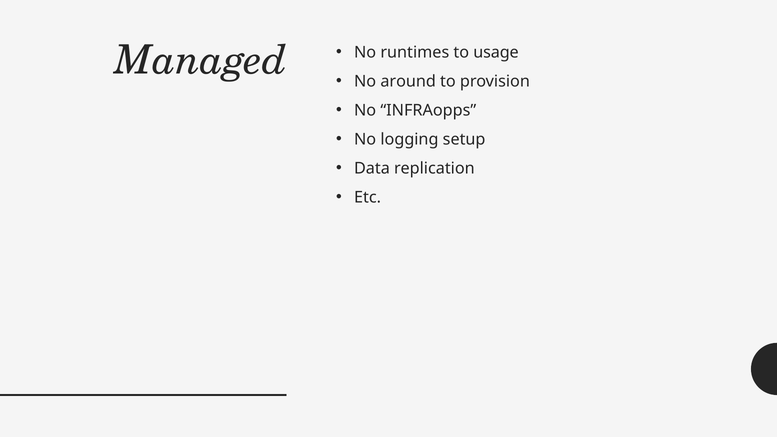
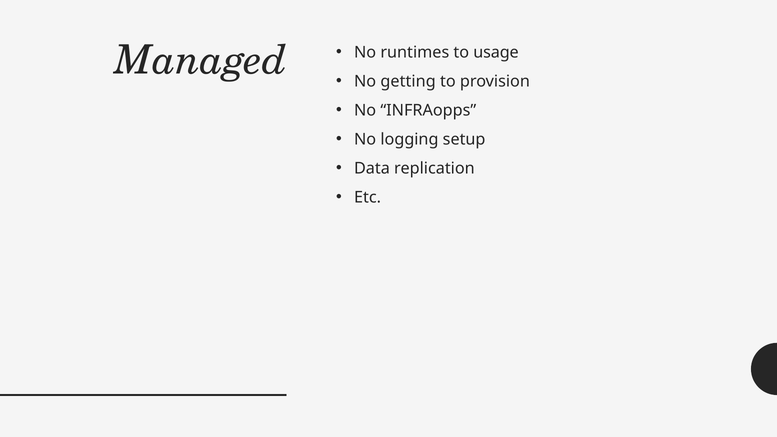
around: around -> getting
